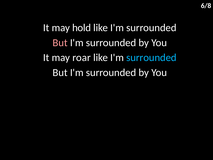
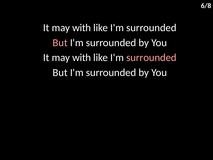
hold at (82, 28): hold -> with
roar at (82, 58): roar -> with
surrounded at (151, 58) colour: light blue -> pink
